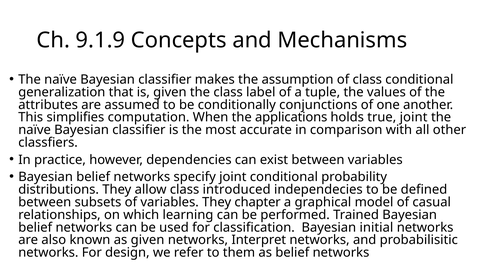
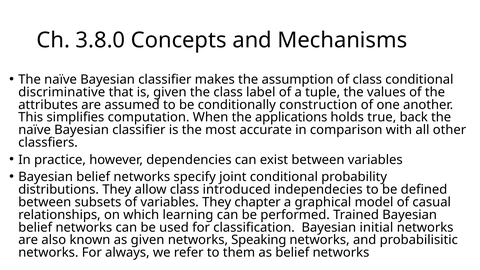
9.1.9: 9.1.9 -> 3.8.0
generalization: generalization -> discriminative
conjunctions: conjunctions -> construction
true joint: joint -> back
Interpret: Interpret -> Speaking
design: design -> always
